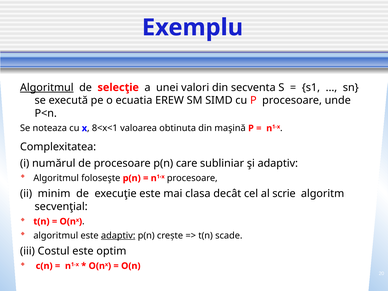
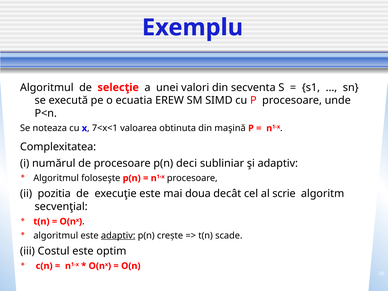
Algoritmul at (47, 87) underline: present -> none
8<x<1: 8<x<1 -> 7<x<1
care: care -> deci
minim: minim -> pozitia
clasa: clasa -> doua
